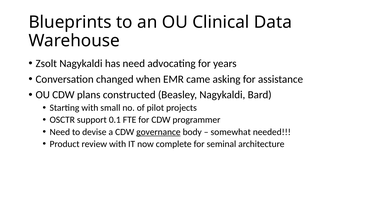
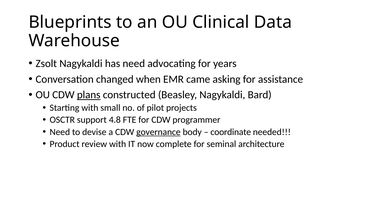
plans underline: none -> present
0.1: 0.1 -> 4.8
somewhat: somewhat -> coordinate
